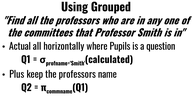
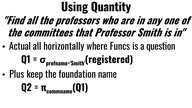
Grouped: Grouped -> Quantity
Pupils: Pupils -> Funcs
calculated: calculated -> registered
keep the professors: professors -> foundation
